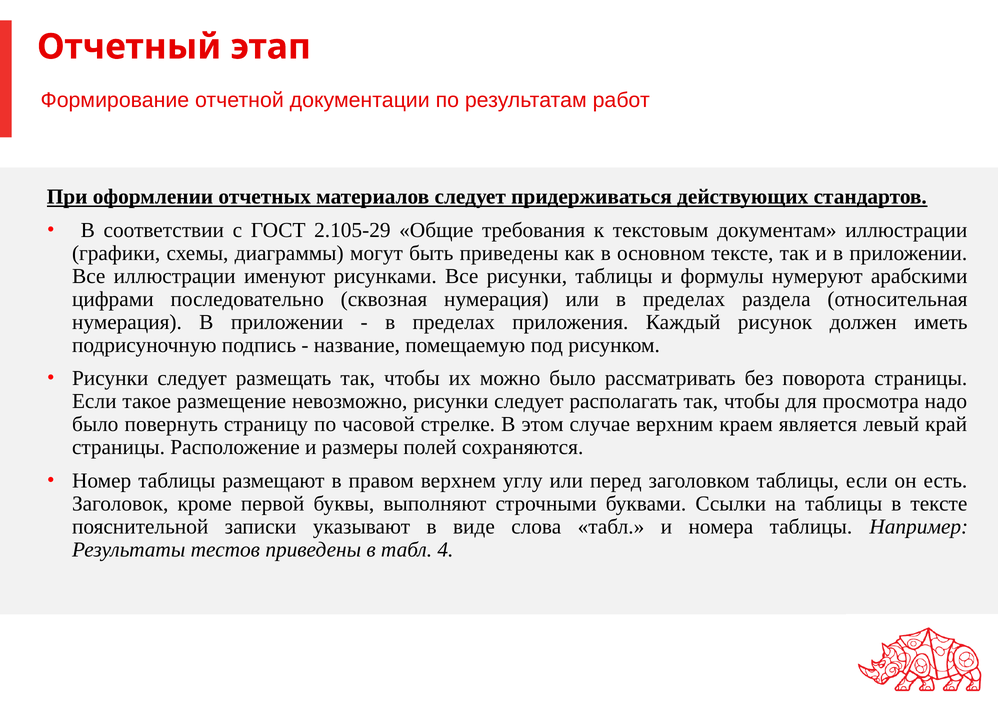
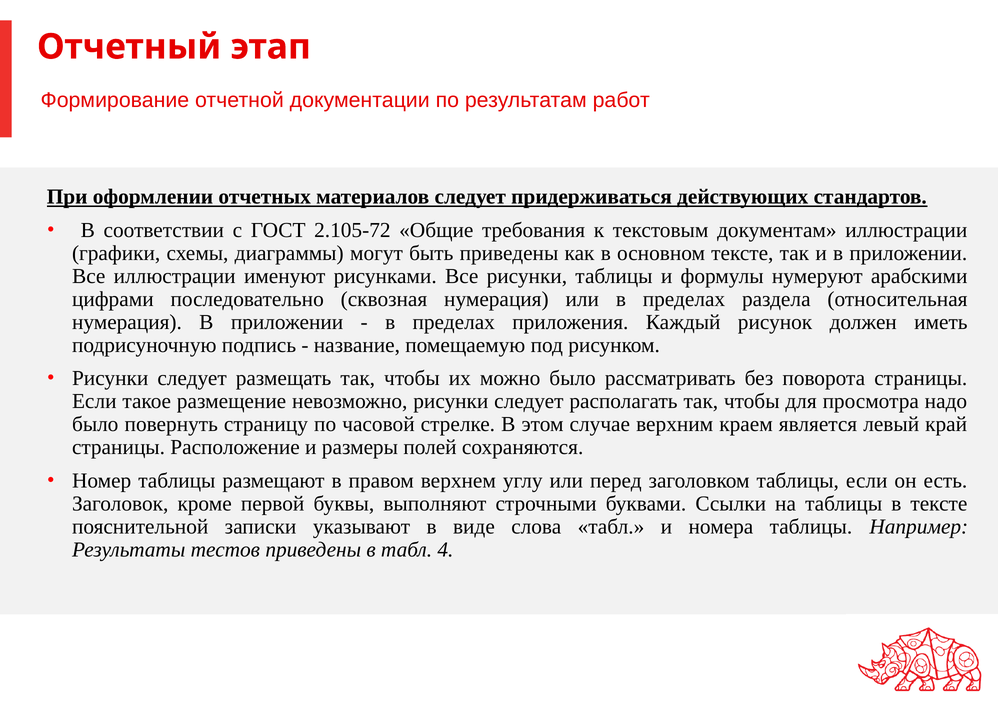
2.105-29: 2.105-29 -> 2.105-72
